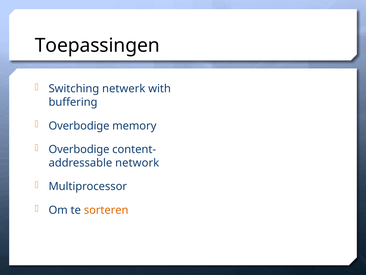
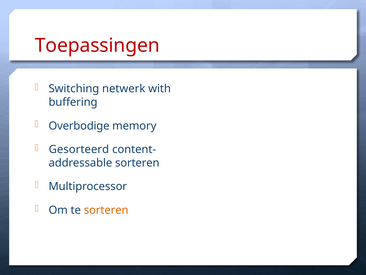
Toepassingen colour: black -> red
Overbodige at (79, 149): Overbodige -> Gesorteerd
network at (137, 163): network -> sorteren
